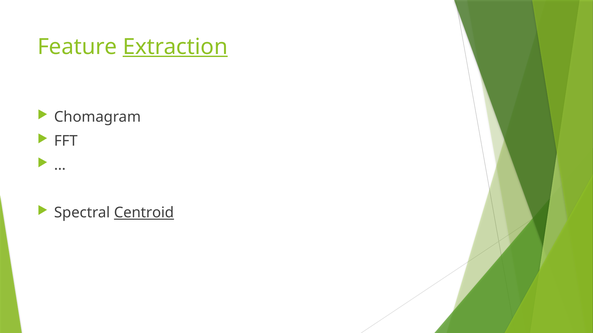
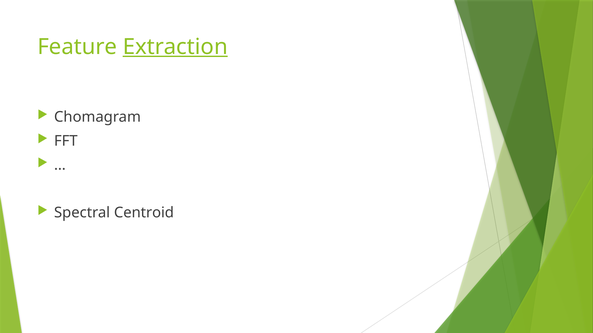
Centroid underline: present -> none
